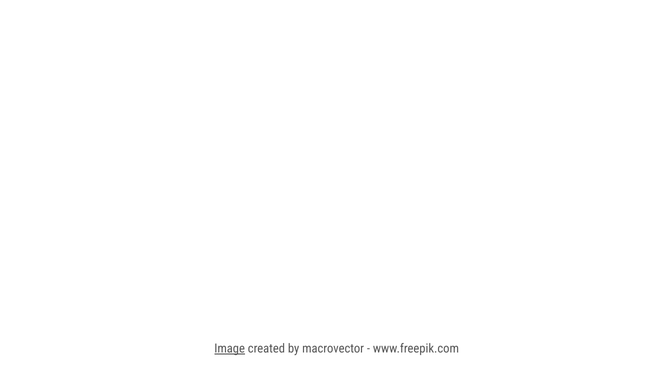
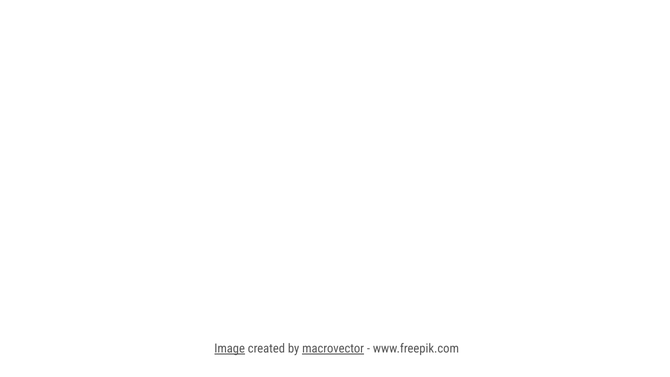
macrovector underline: none -> present
